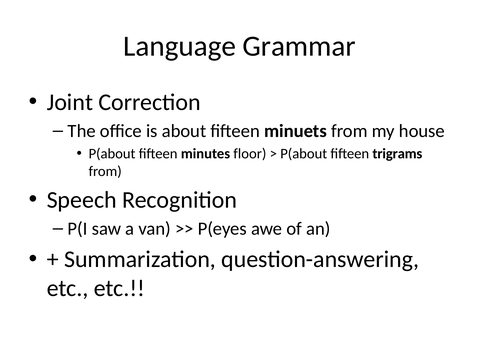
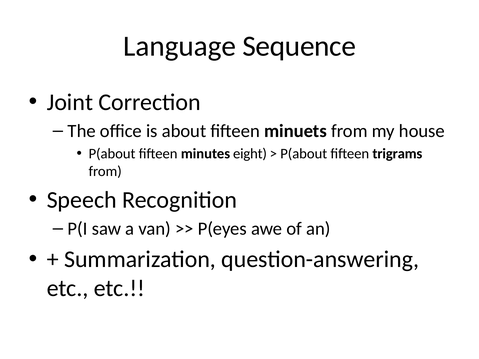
Grammar: Grammar -> Sequence
floor: floor -> eight
